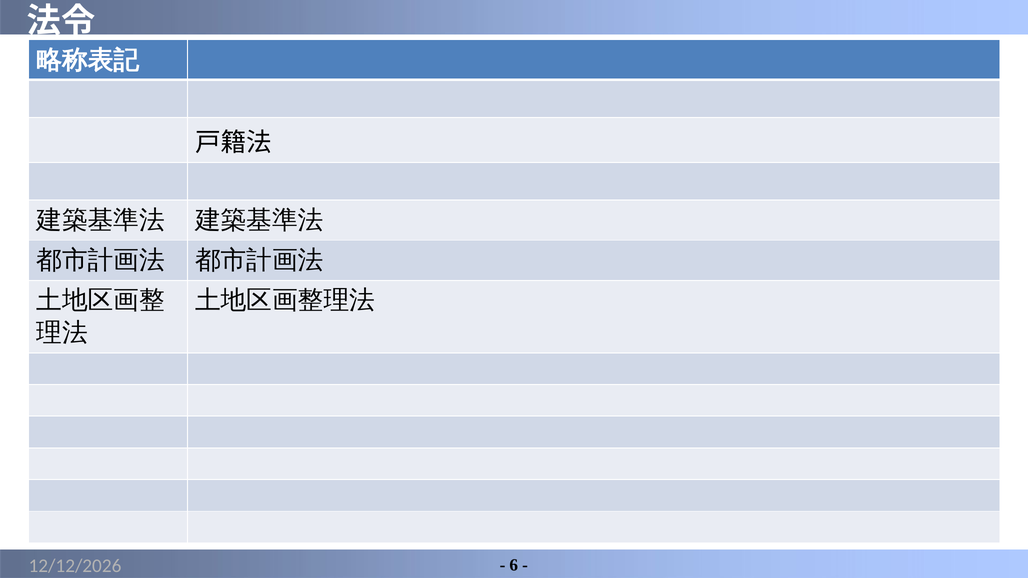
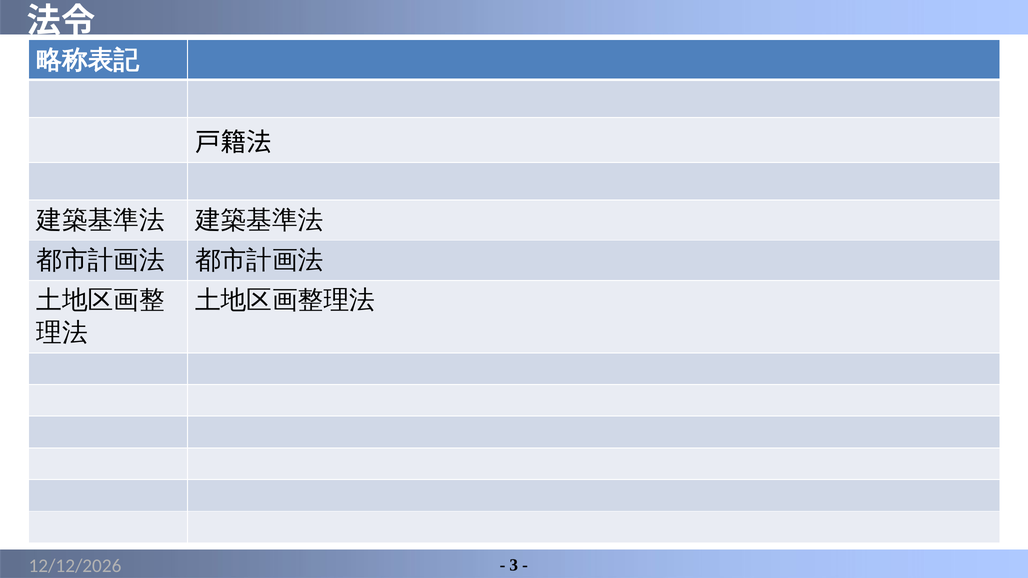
6: 6 -> 3
